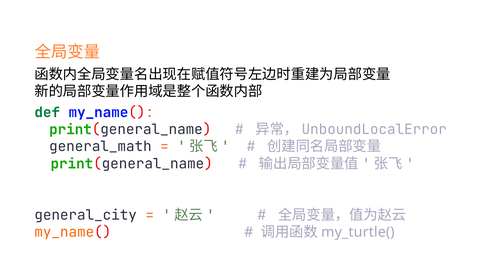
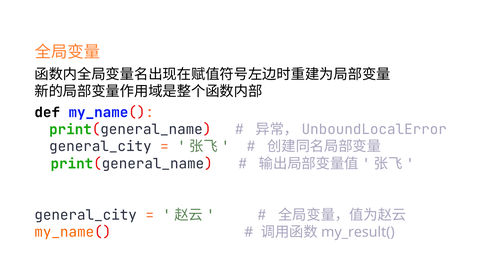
def colour: green -> black
general_math at (100, 147): general_math -> general_city
my_turtle(: my_turtle( -> my_result(
